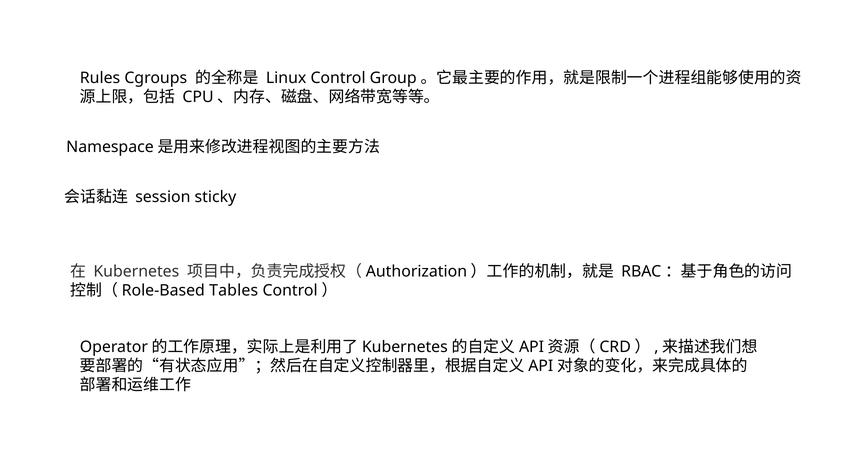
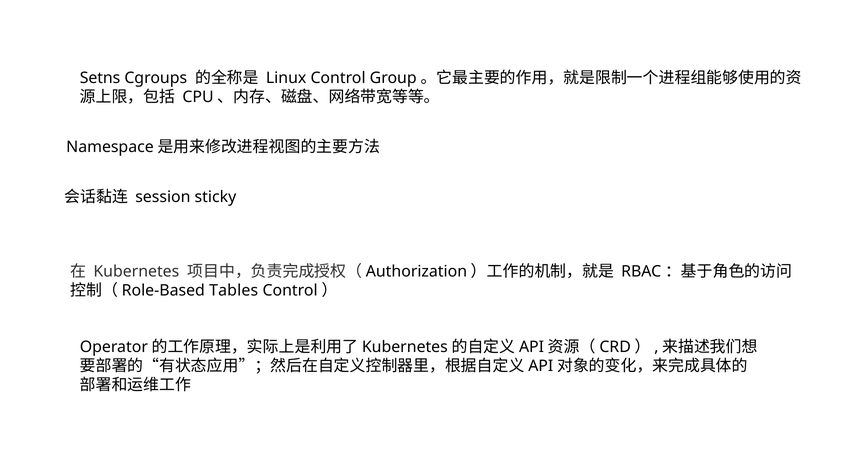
Rules: Rules -> Setns
